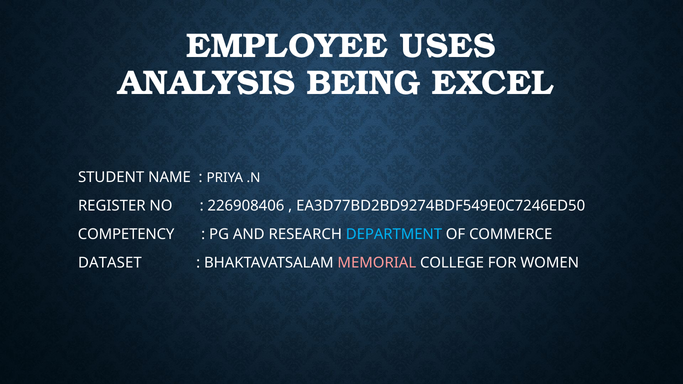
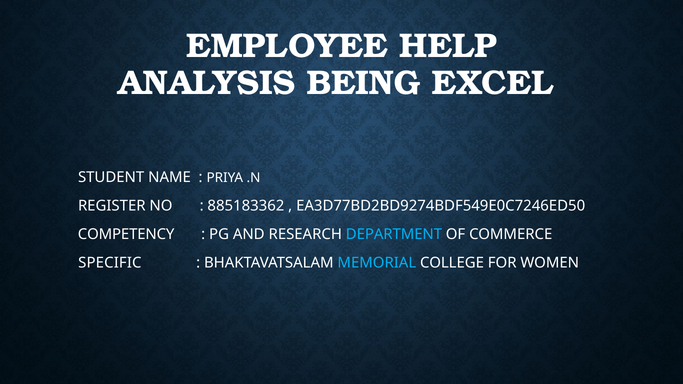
USES: USES -> HELP
226908406: 226908406 -> 885183362
DATASET: DATASET -> SPECIFIC
MEMORIAL colour: pink -> light blue
